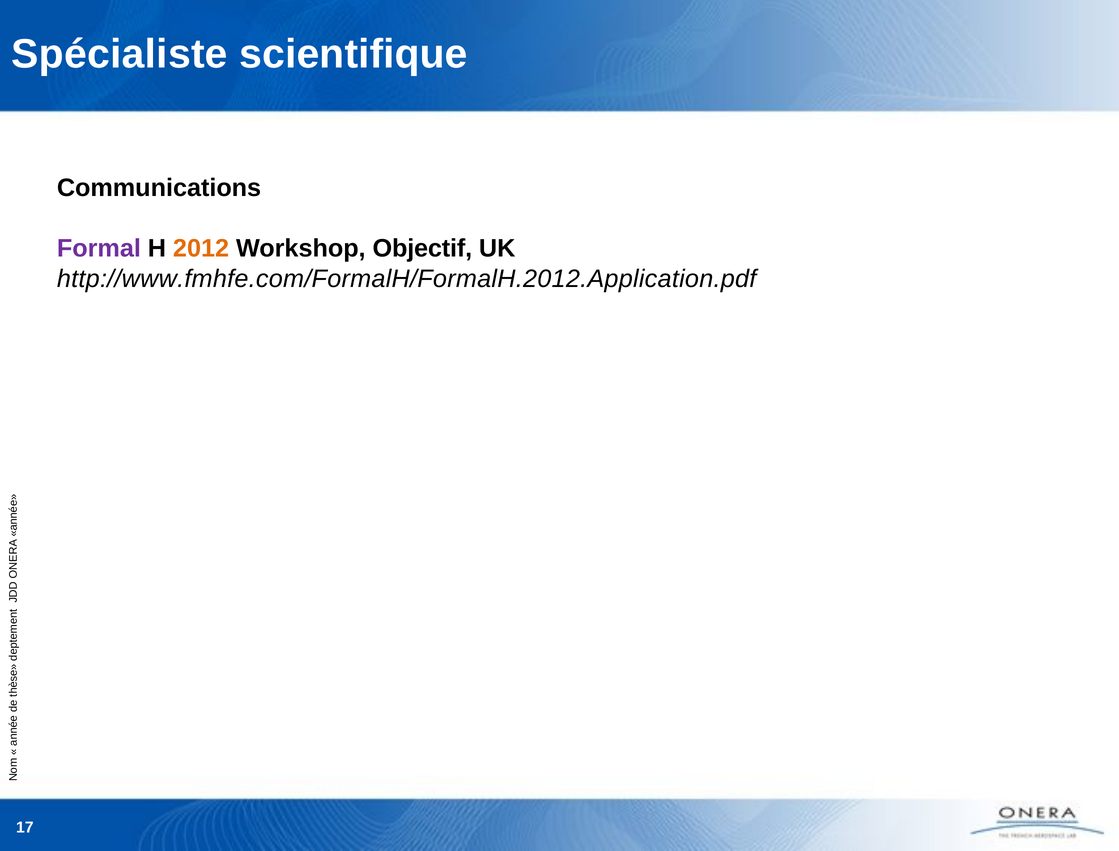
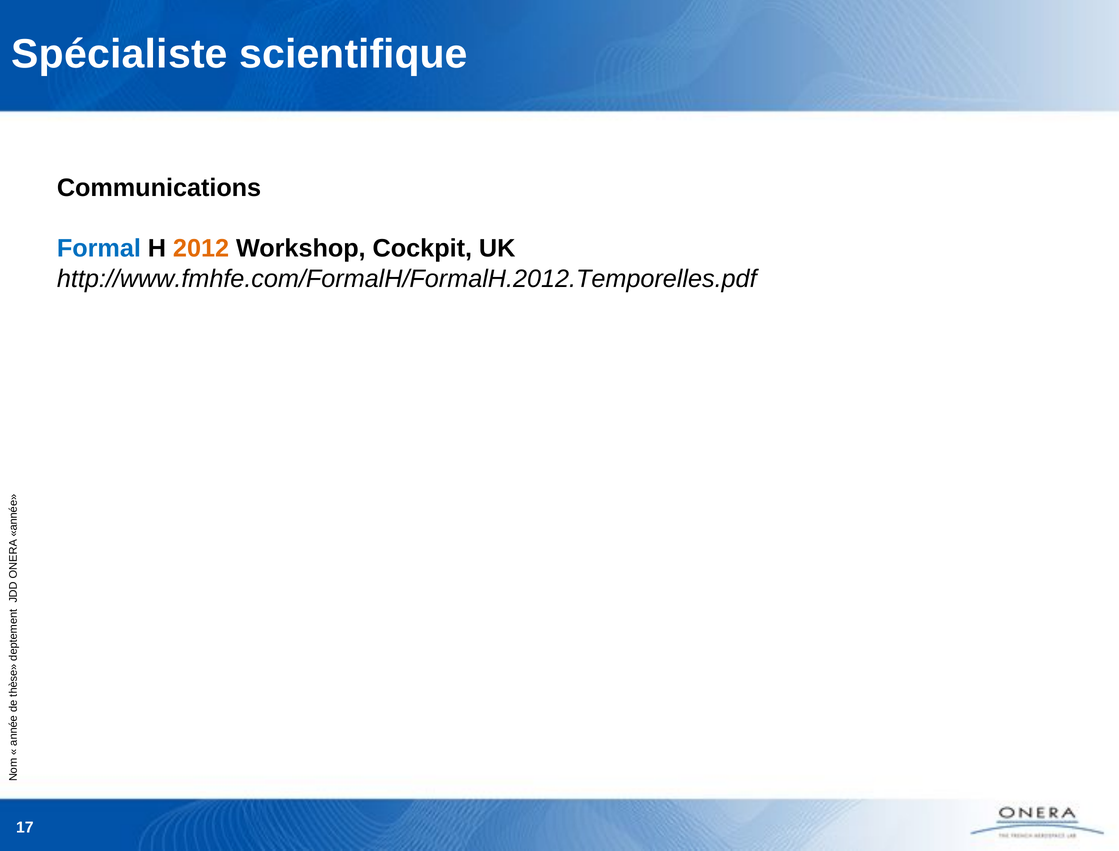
Formal colour: purple -> blue
Objectif: Objectif -> Cockpit
http://www.fmhfe.com/FormalH/FormalH.2012.Application.pdf: http://www.fmhfe.com/FormalH/FormalH.2012.Application.pdf -> http://www.fmhfe.com/FormalH/FormalH.2012.Temporelles.pdf
